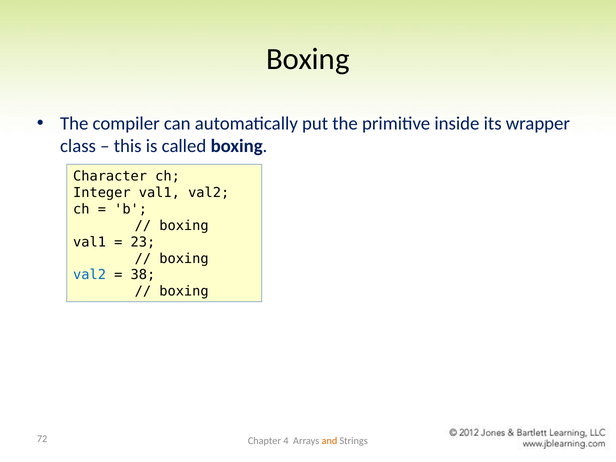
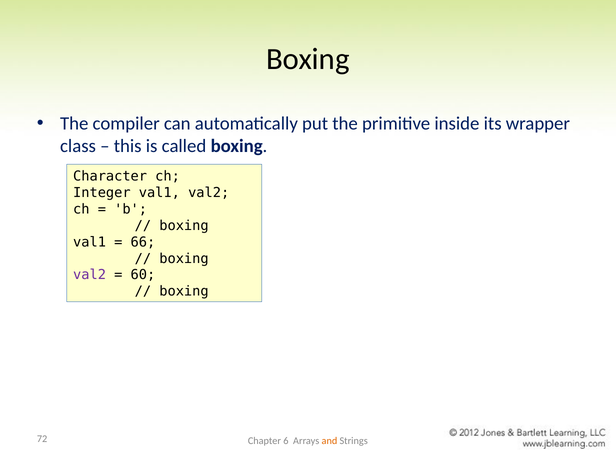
23: 23 -> 66
val2 at (90, 275) colour: blue -> purple
38: 38 -> 60
4: 4 -> 6
